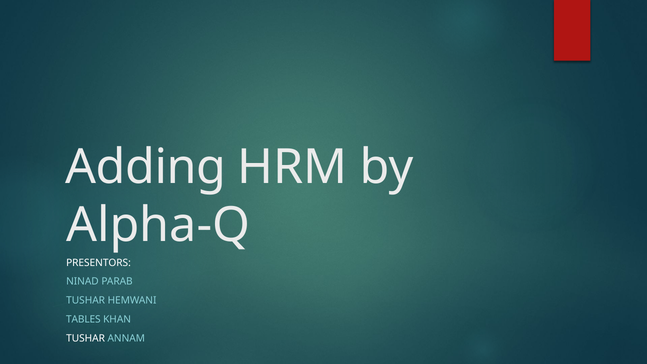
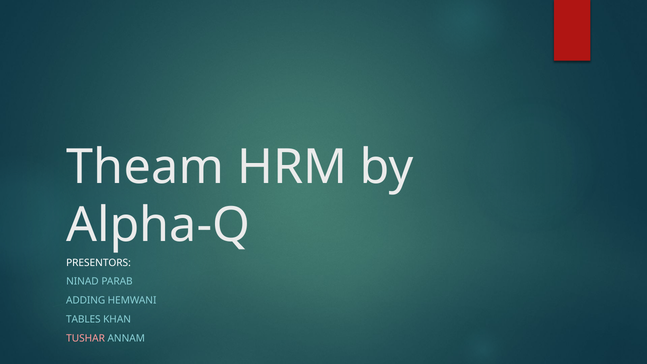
Adding: Adding -> Theam
TUSHAR at (86, 300): TUSHAR -> ADDING
TUSHAR at (86, 338) colour: white -> pink
